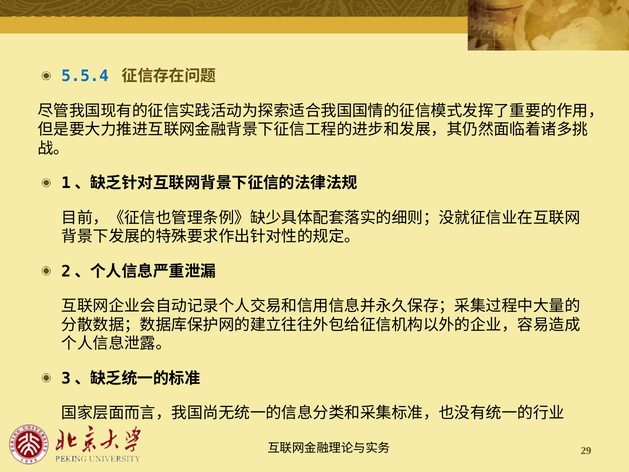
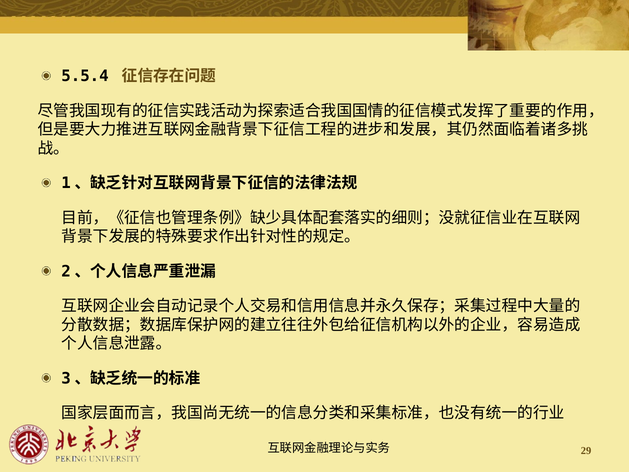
5.5.4 colour: blue -> black
